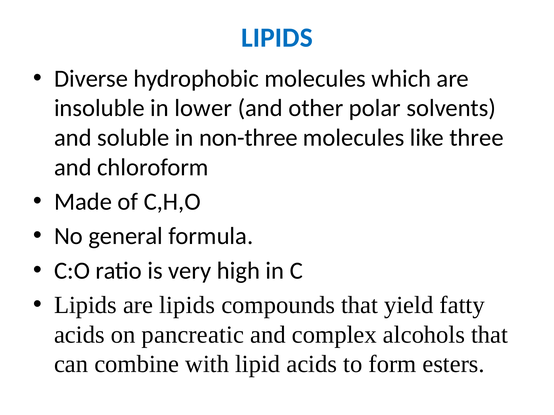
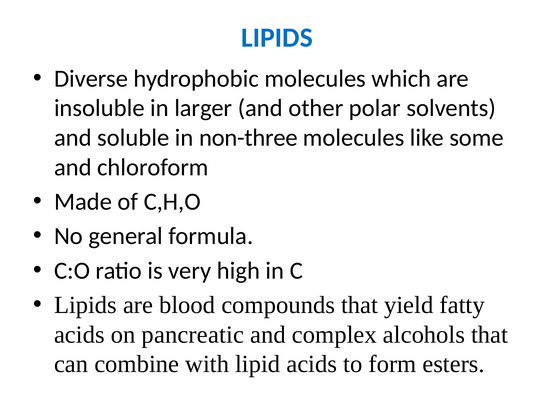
lower: lower -> larger
three: three -> some
are lipids: lipids -> blood
